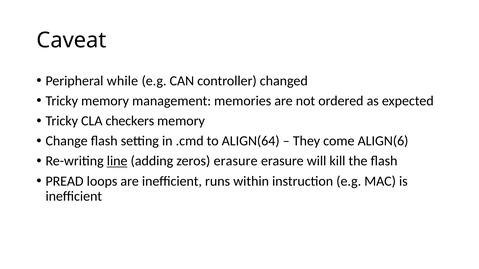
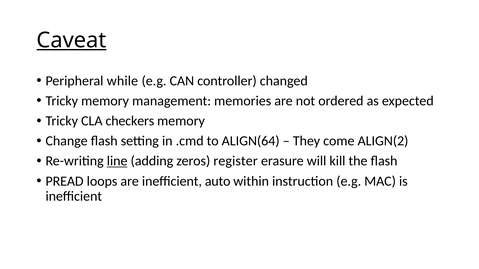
Caveat underline: none -> present
ALIGN(6: ALIGN(6 -> ALIGN(2
zeros erasure: erasure -> register
runs: runs -> auto
